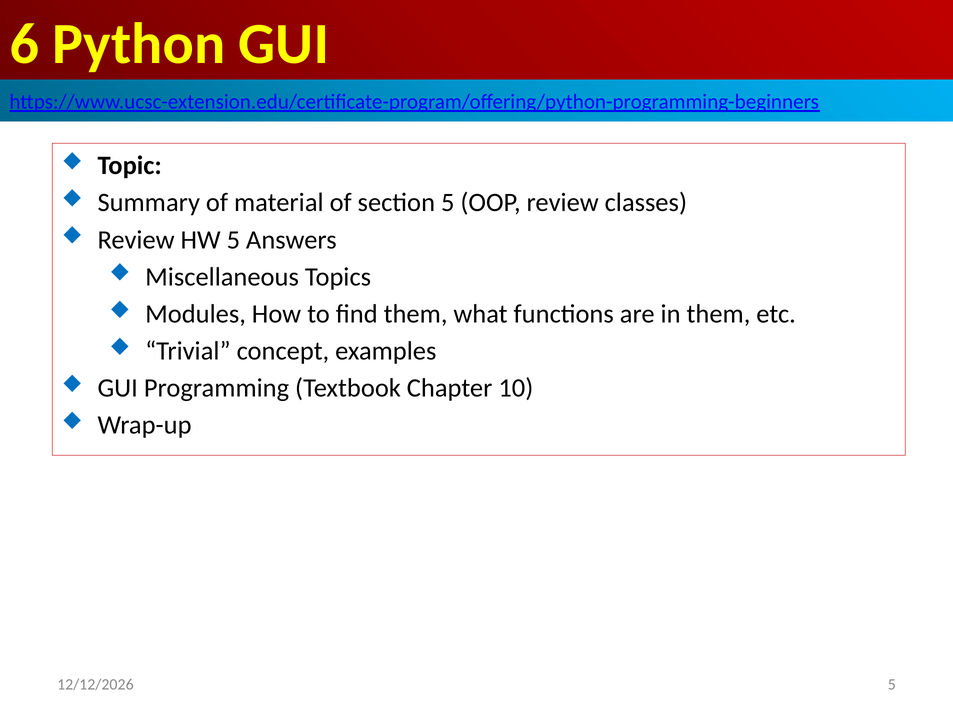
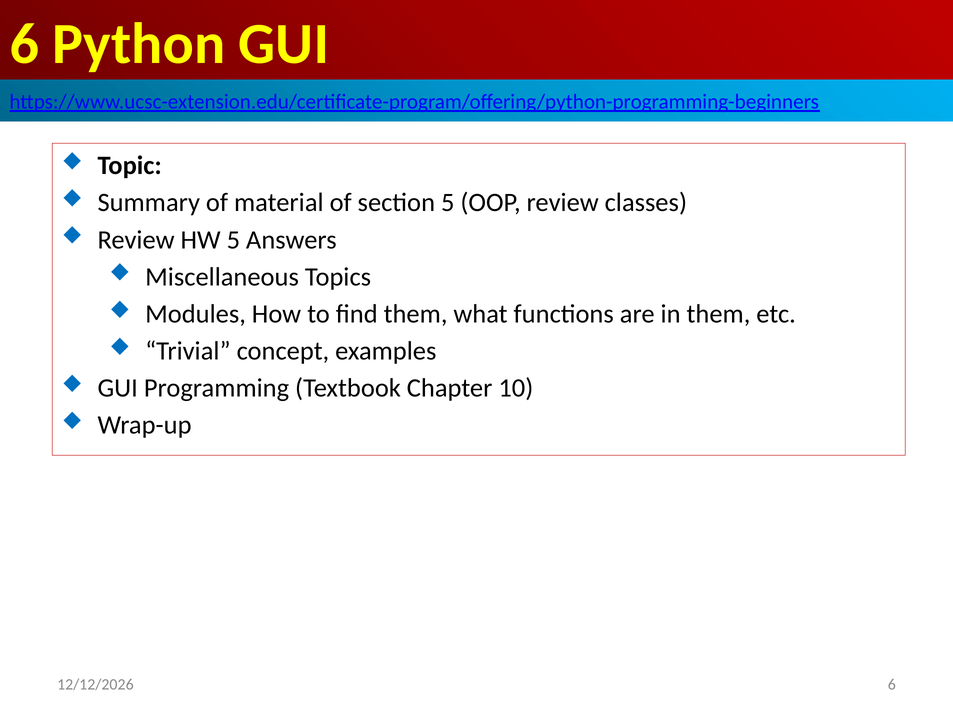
5 at (892, 684): 5 -> 6
